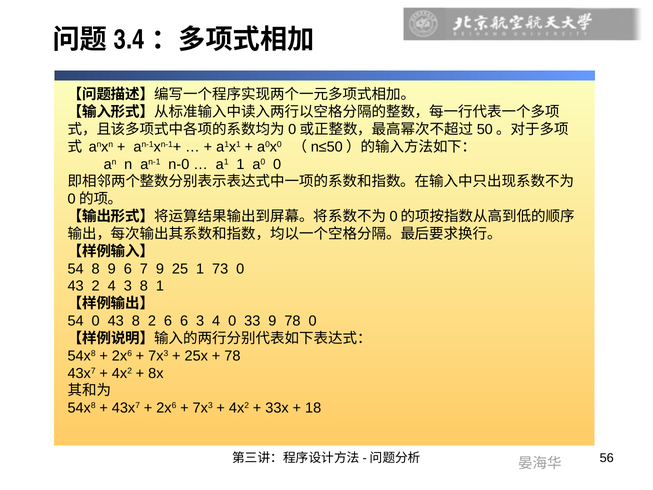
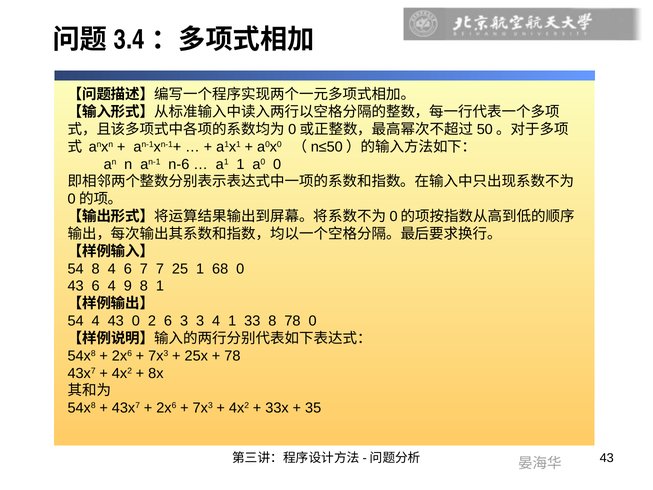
n-0: n-0 -> n-6
8 9: 9 -> 4
7 9: 9 -> 7
73: 73 -> 68
43 2: 2 -> 6
4 3: 3 -> 9
54 0: 0 -> 4
43 8: 8 -> 0
6 6: 6 -> 3
4 0: 0 -> 1
33 9: 9 -> 8
18: 18 -> 35
56 at (607, 458): 56 -> 43
